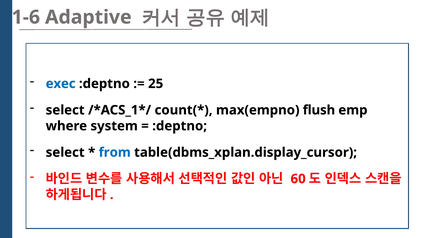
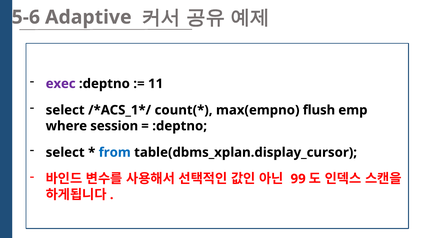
1-6: 1-6 -> 5-6
exec colour: blue -> purple
25: 25 -> 11
system: system -> session
60: 60 -> 99
